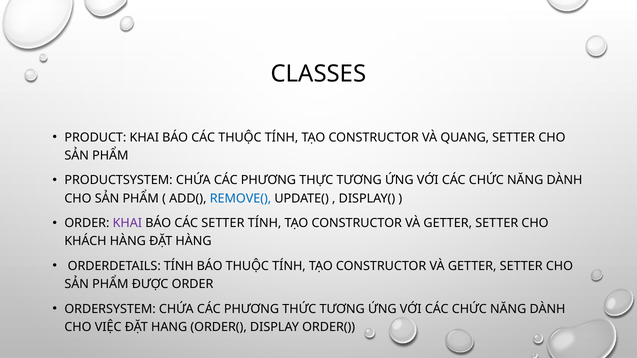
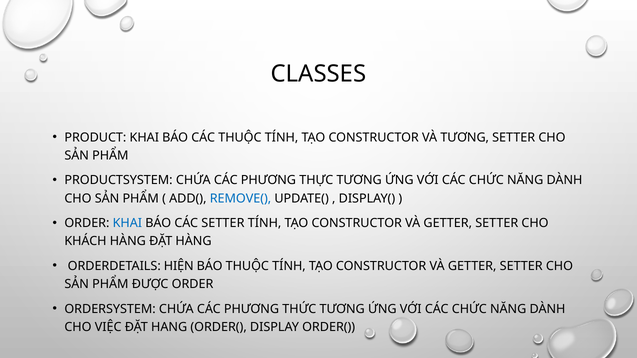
VÀ QUANG: QUANG -> TƯƠNG
KHAI at (127, 223) colour: purple -> blue
ORDERDETAILS TÍNH: TÍNH -> HIỆN
